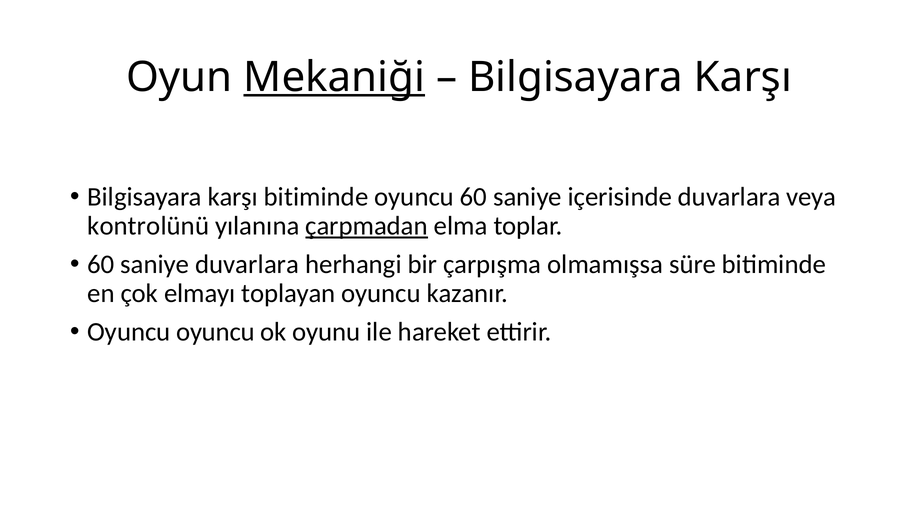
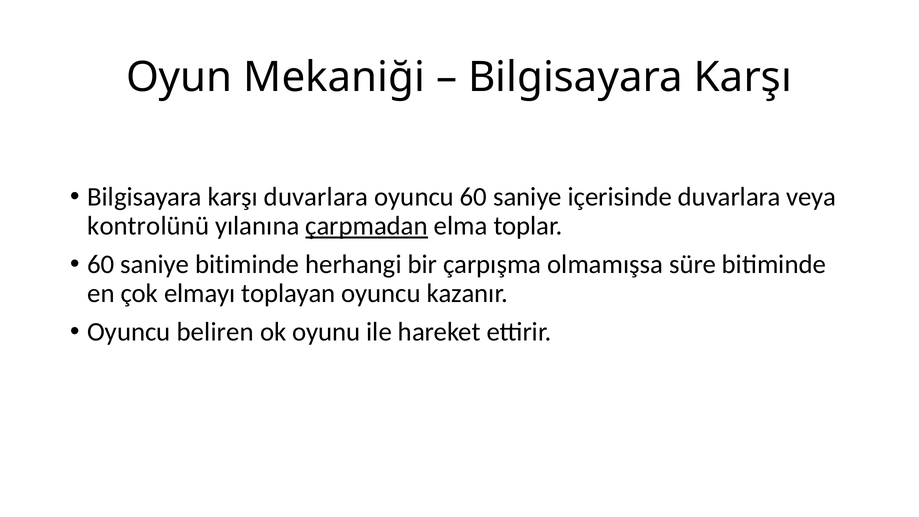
Mekaniği underline: present -> none
karşı bitiminde: bitiminde -> duvarlara
saniye duvarlara: duvarlara -> bitiminde
Oyuncu oyuncu: oyuncu -> beliren
